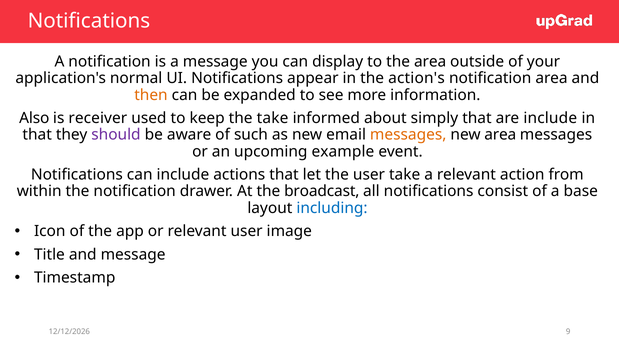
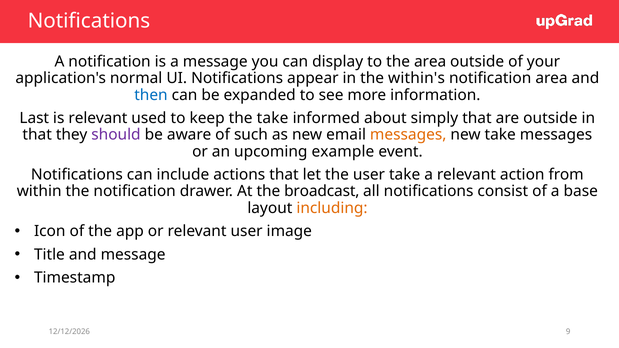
action's: action's -> within's
then colour: orange -> blue
Also: Also -> Last
is receiver: receiver -> relevant
are include: include -> outside
new area: area -> take
including colour: blue -> orange
